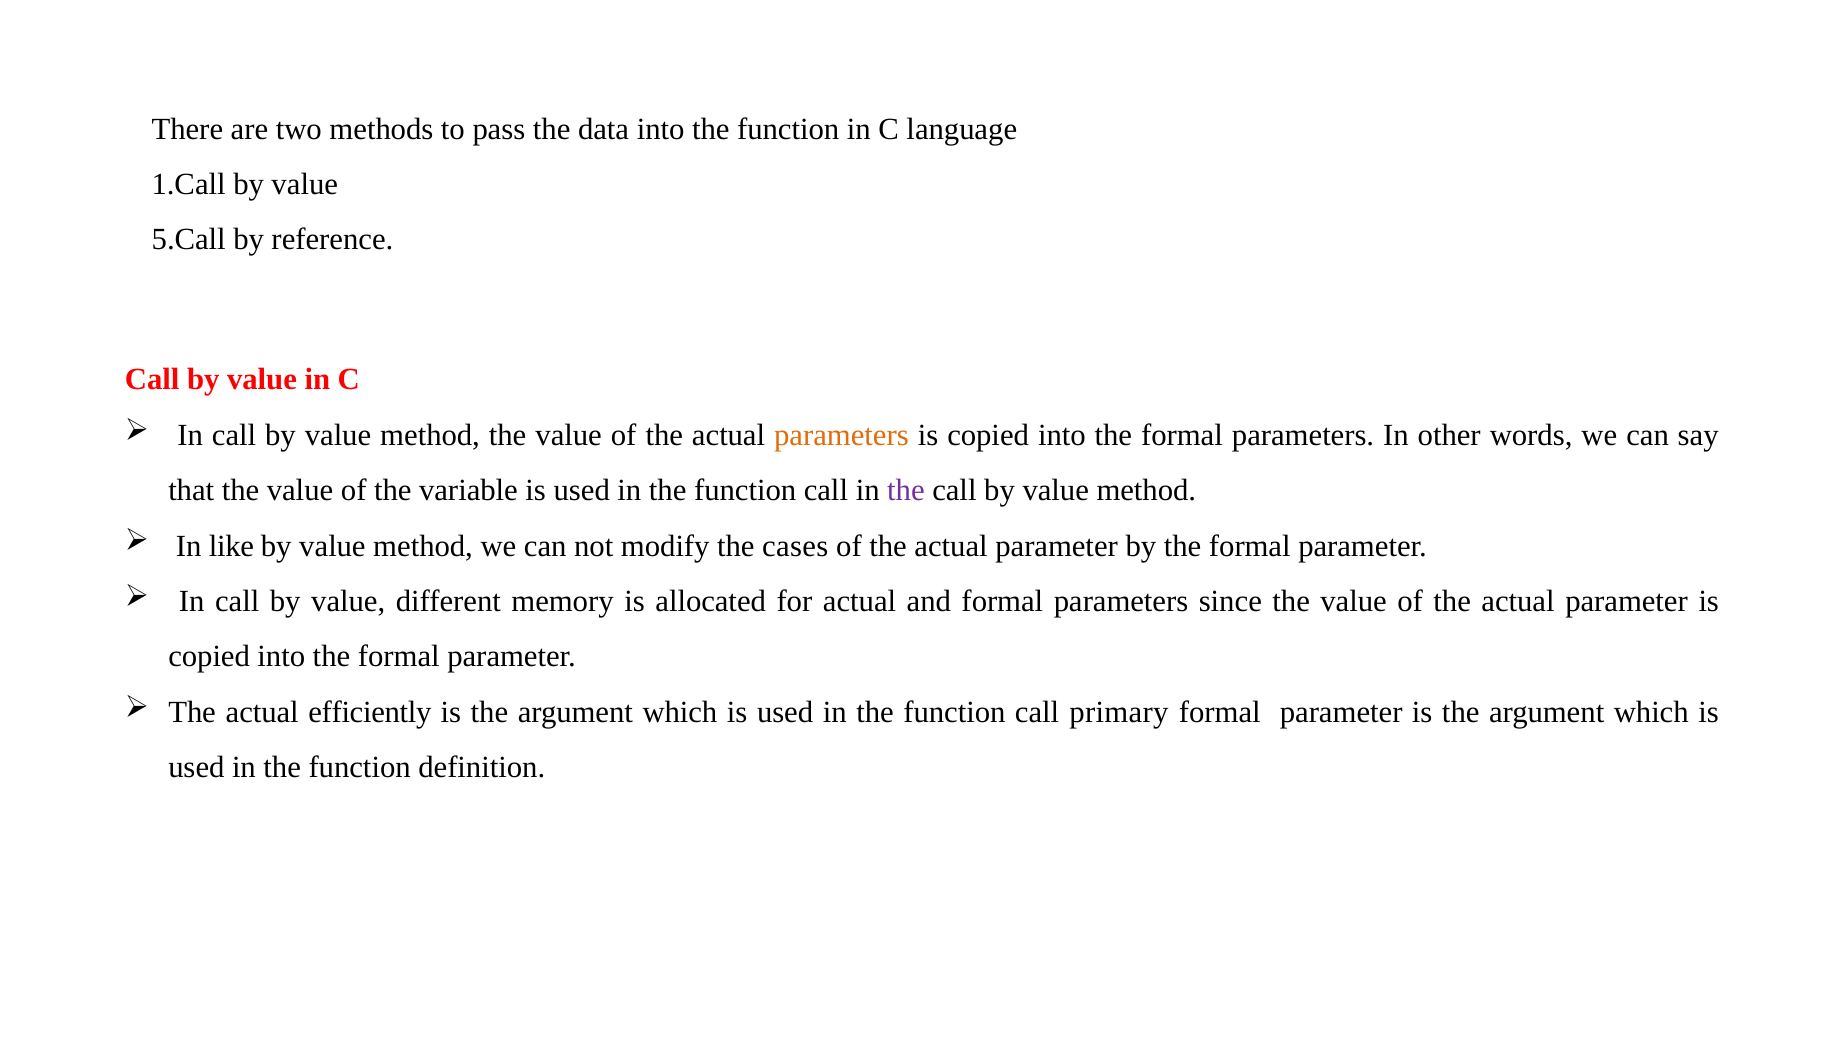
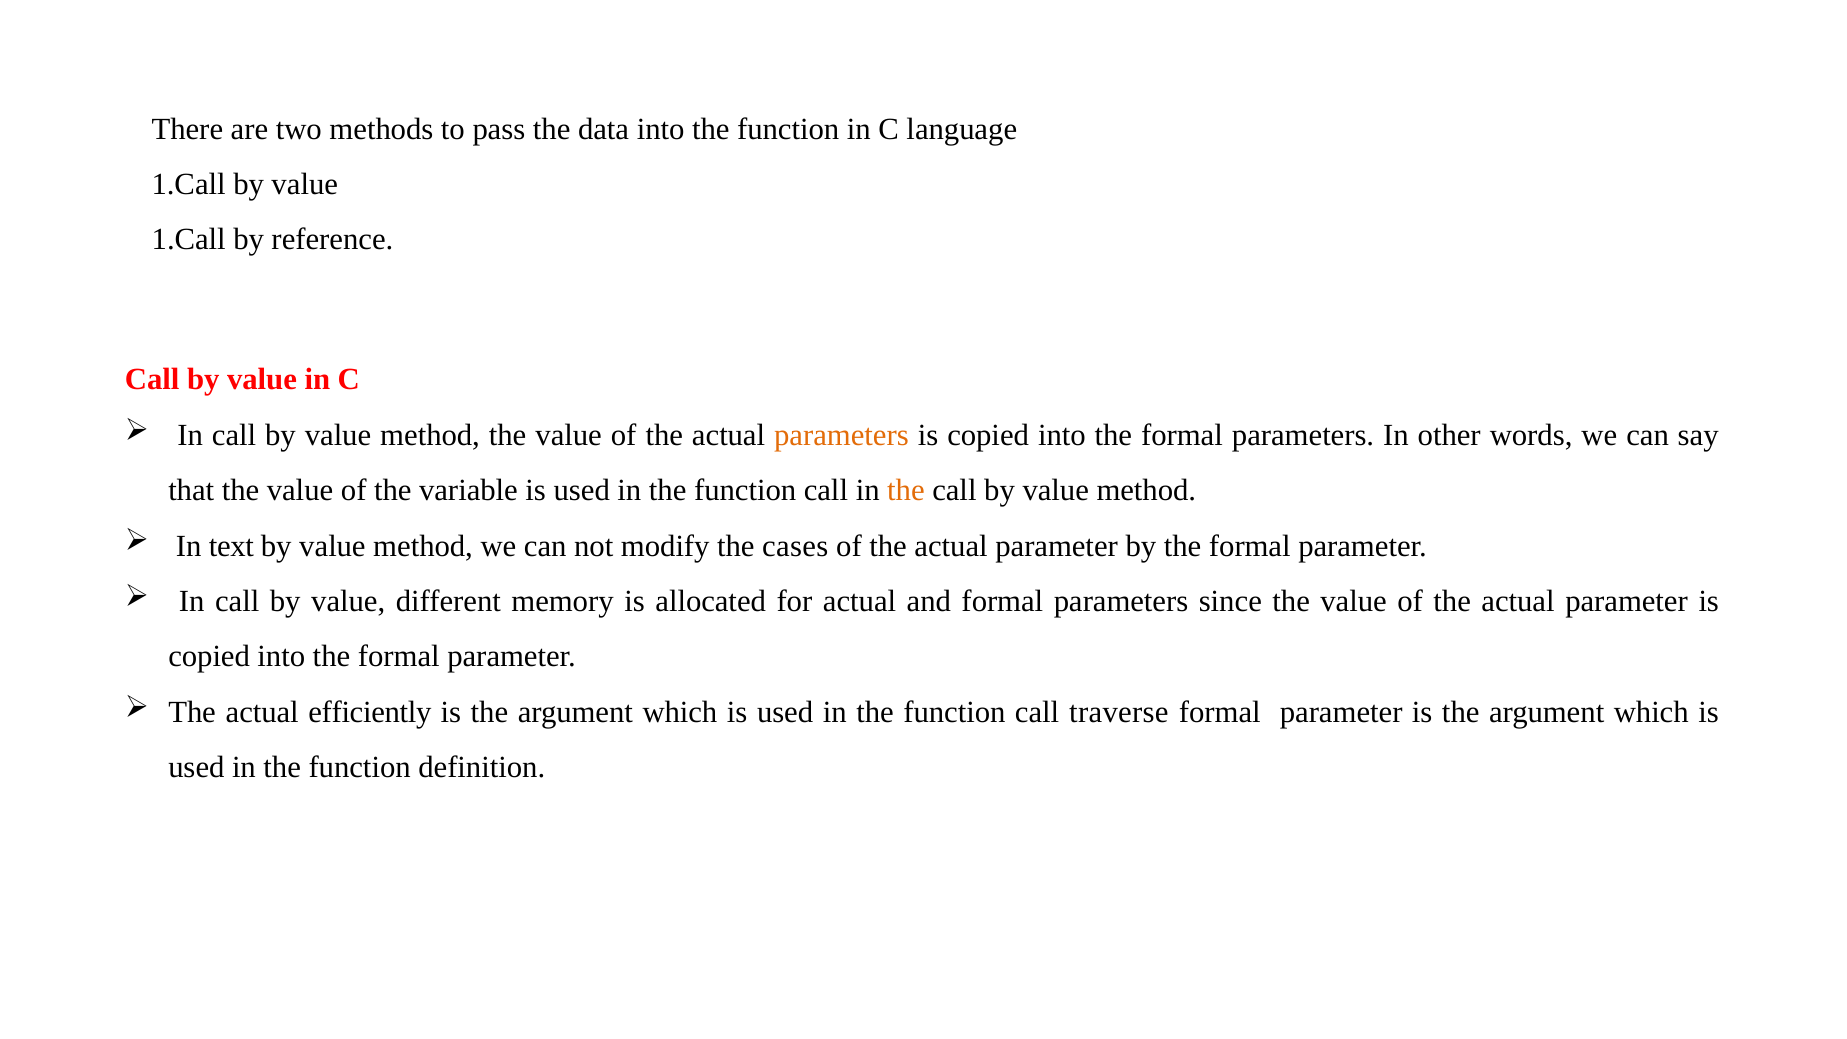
5.Call at (189, 240): 5.Call -> 1.Call
the at (906, 490) colour: purple -> orange
like: like -> text
primary: primary -> traverse
